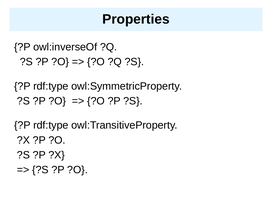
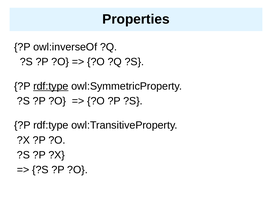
rdf:type at (51, 86) underline: none -> present
